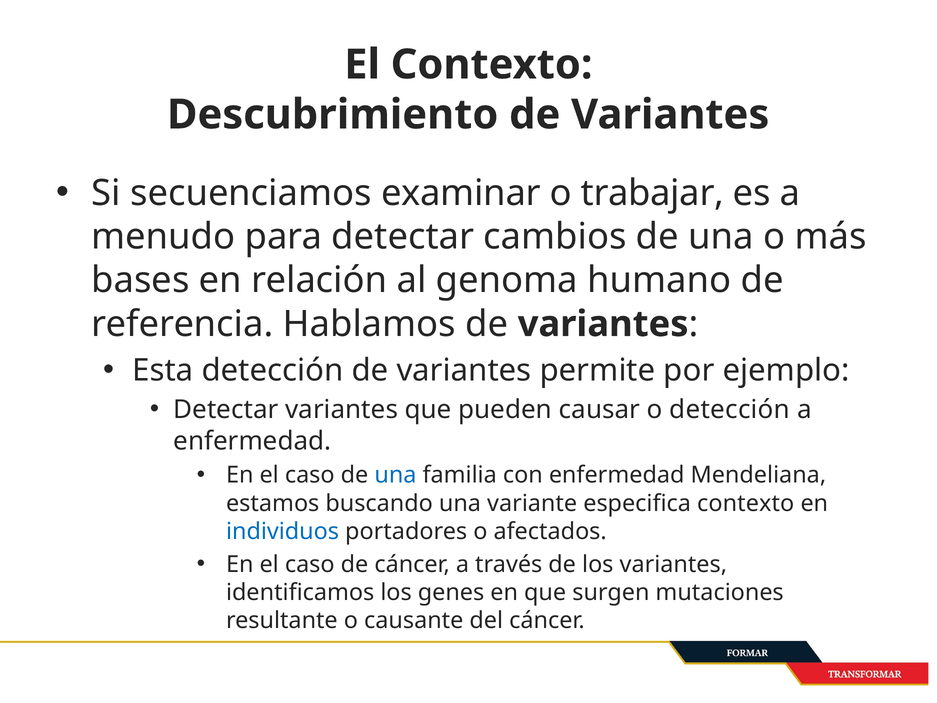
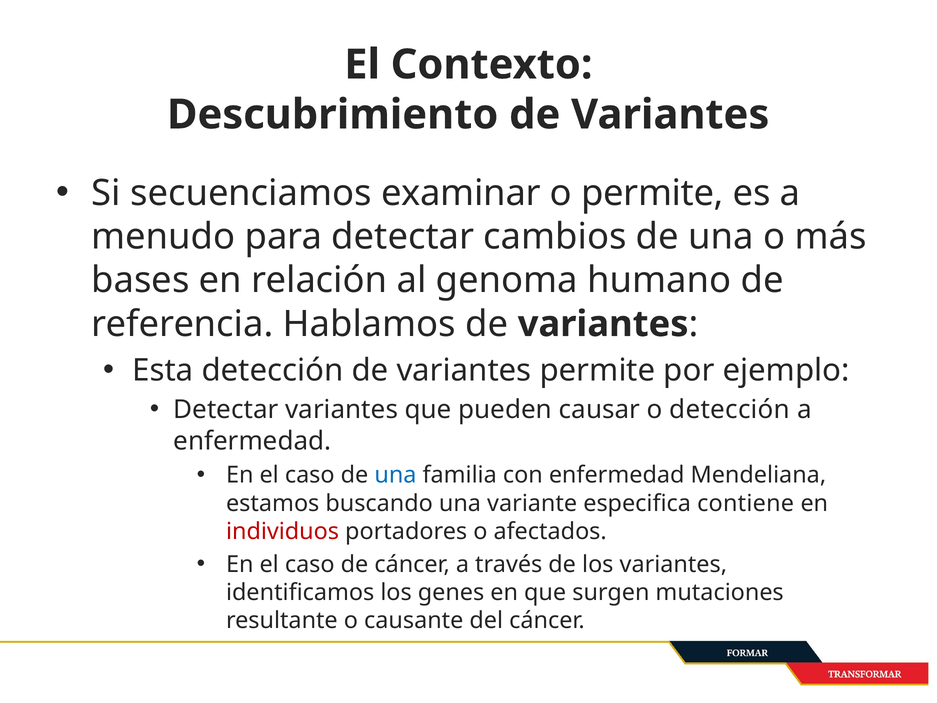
o trabajar: trabajar -> permite
especifica contexto: contexto -> contiene
individuos colour: blue -> red
